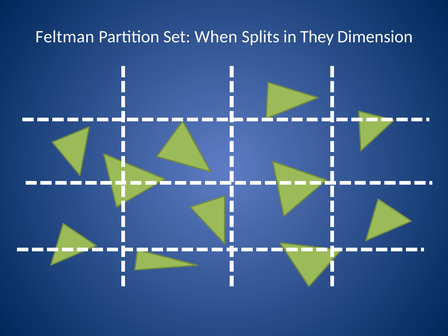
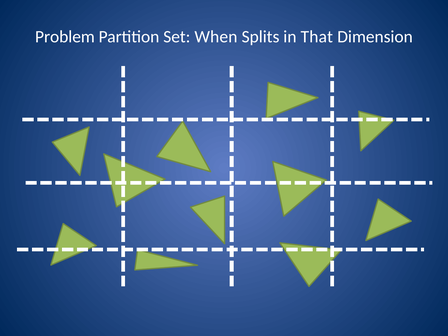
Feltman: Feltman -> Problem
They: They -> That
